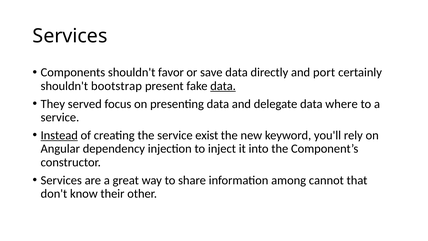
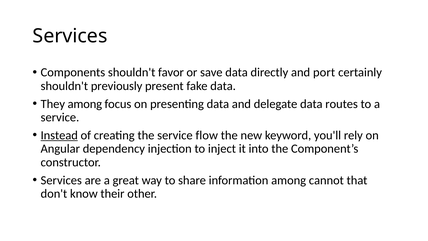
bootstrap: bootstrap -> previously
data at (223, 86) underline: present -> none
They served: served -> among
where: where -> routes
exist: exist -> flow
